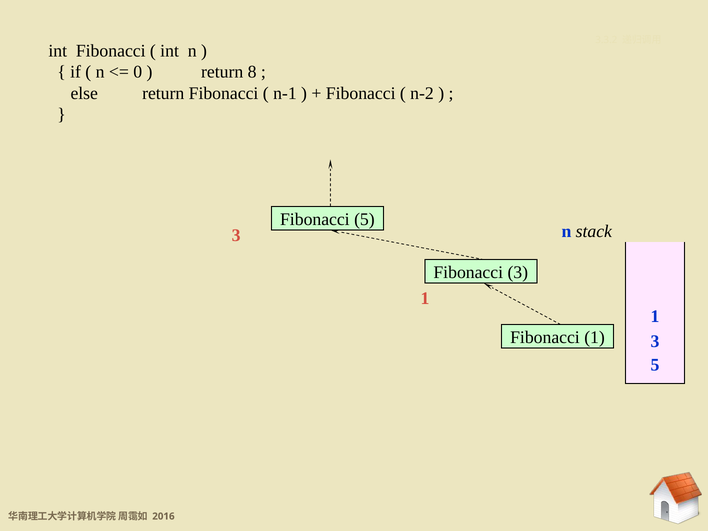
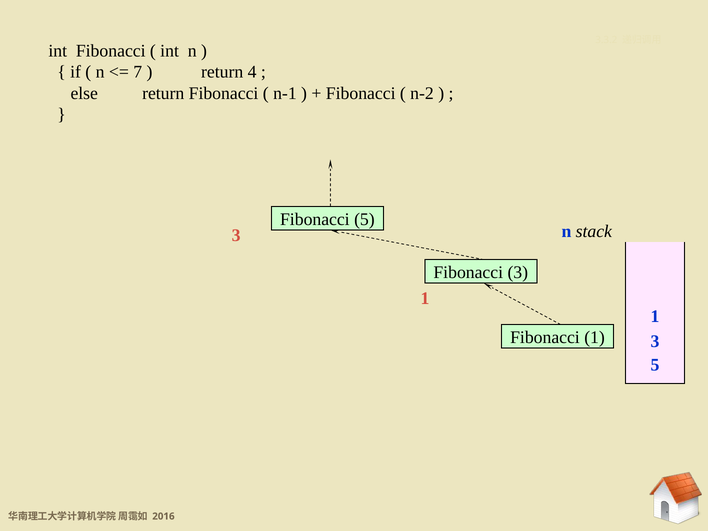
0: 0 -> 7
8: 8 -> 4
